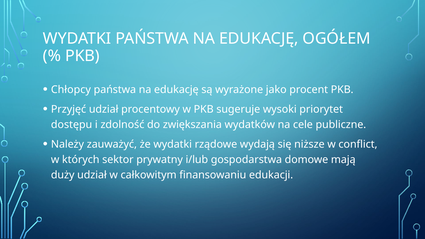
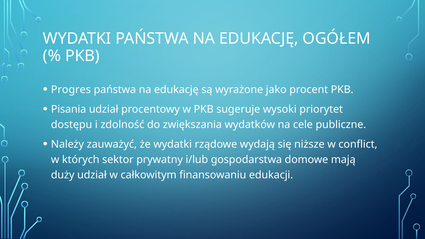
Chłopcy: Chłopcy -> Progres
Przyjęć: Przyjęć -> Pisania
